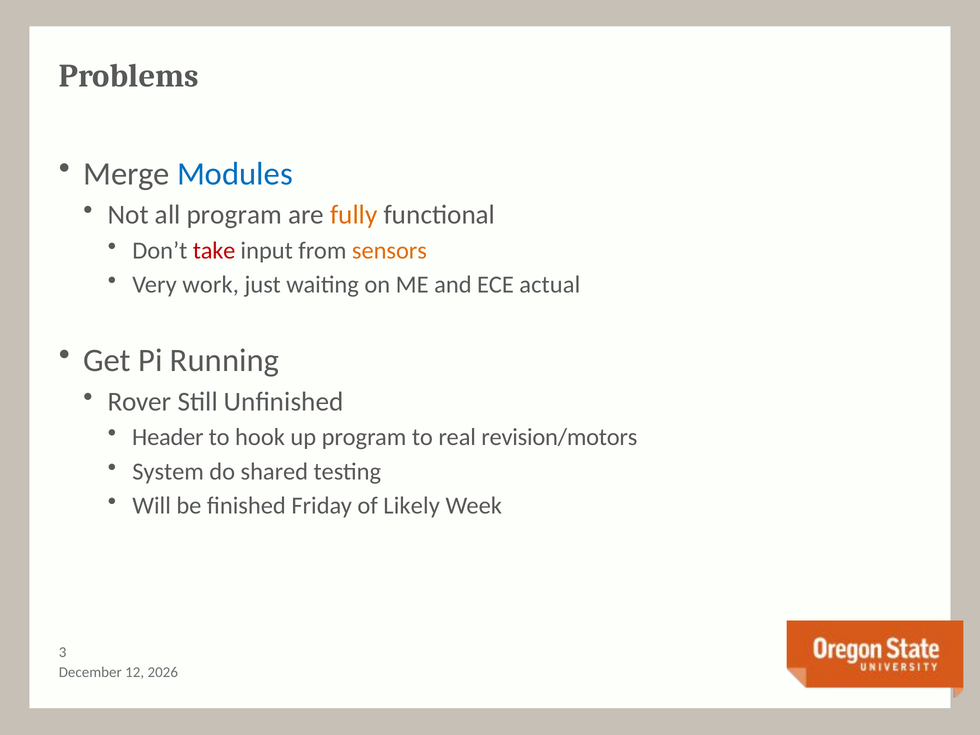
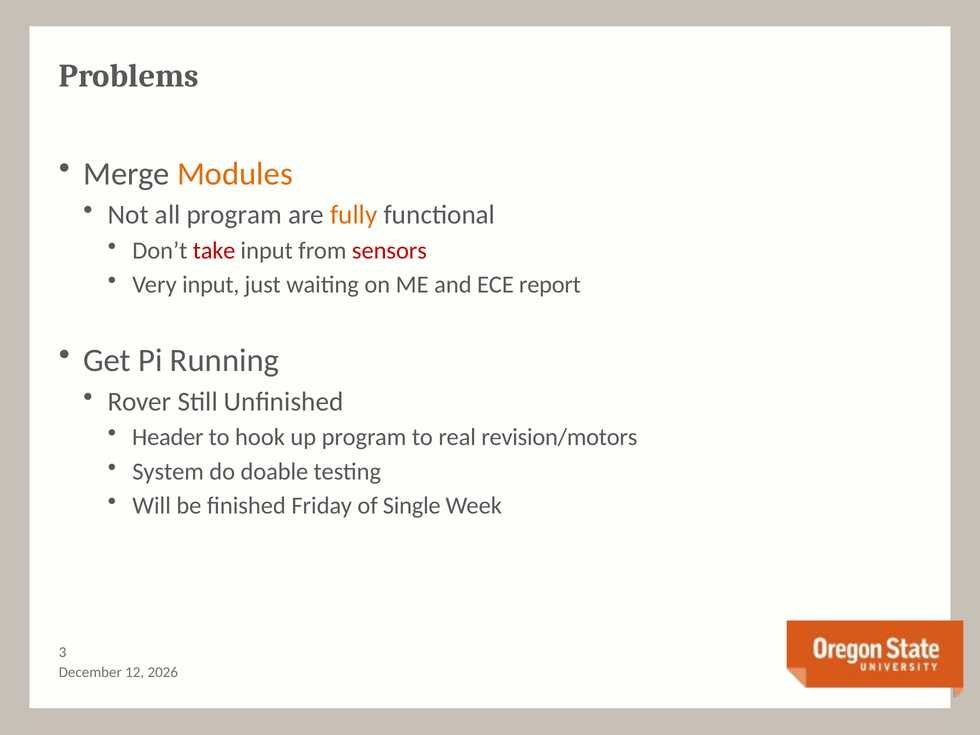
Modules colour: blue -> orange
sensors colour: orange -> red
Very work: work -> input
actual: actual -> report
shared: shared -> doable
Likely: Likely -> Single
